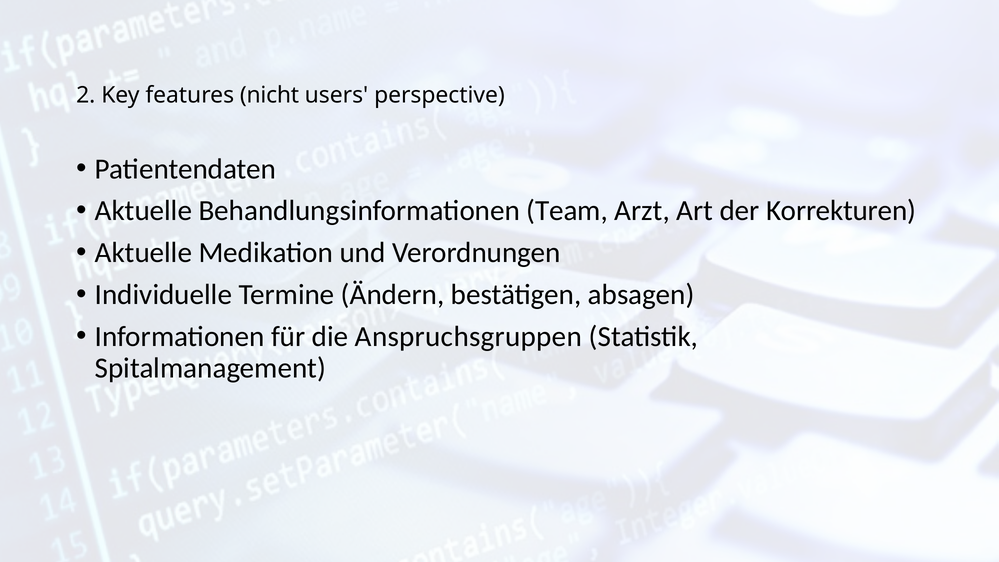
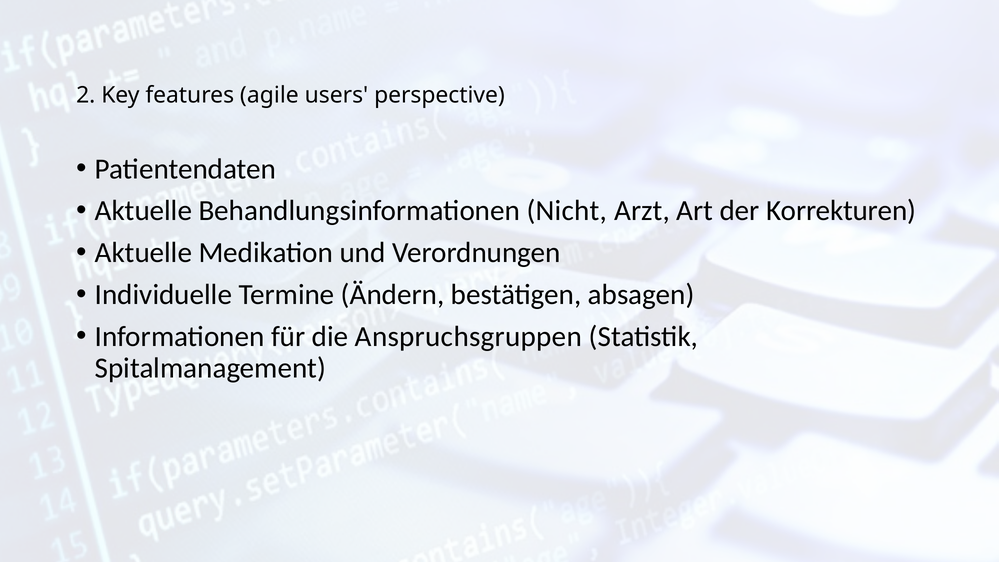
nicht: nicht -> agile
Team: Team -> Nicht
